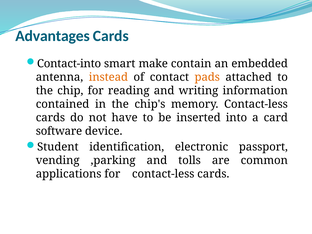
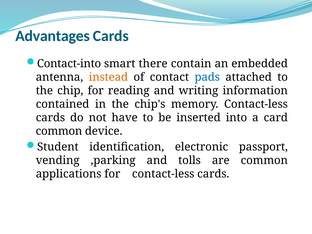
make: make -> there
pads colour: orange -> blue
software at (59, 131): software -> common
